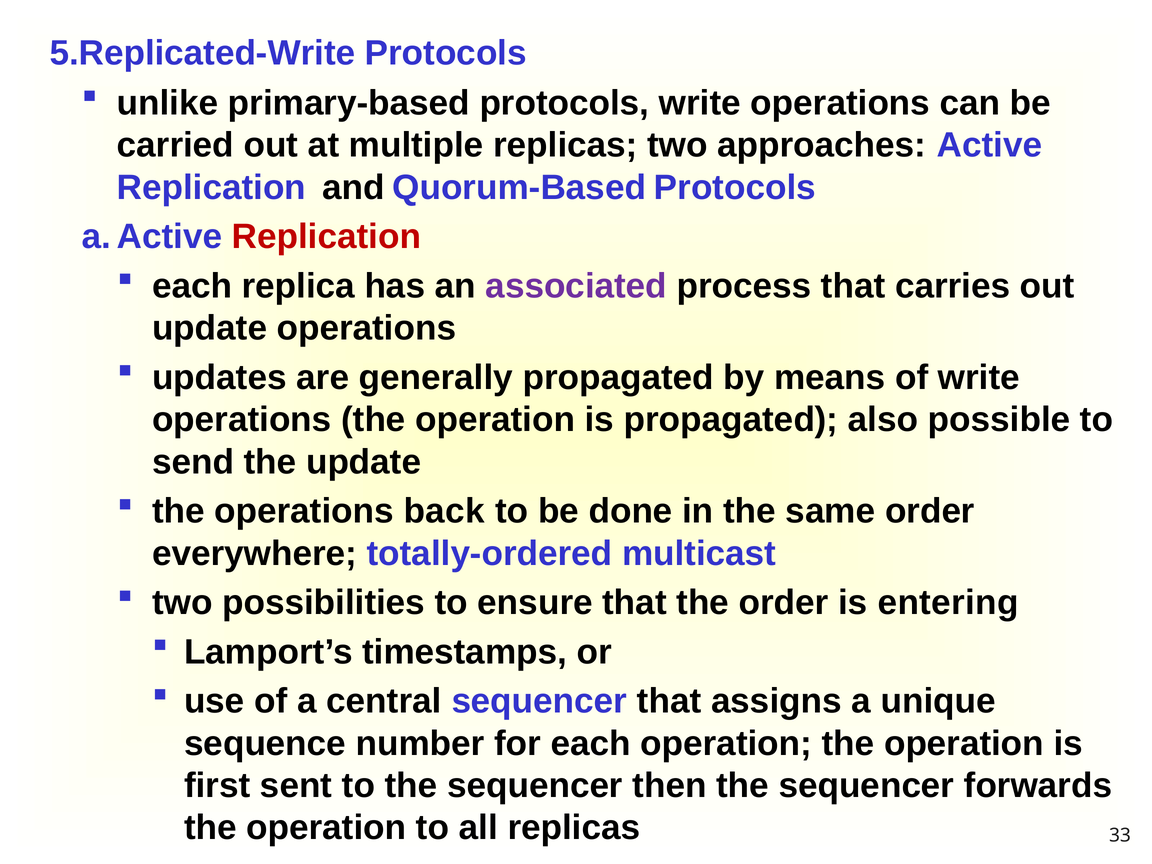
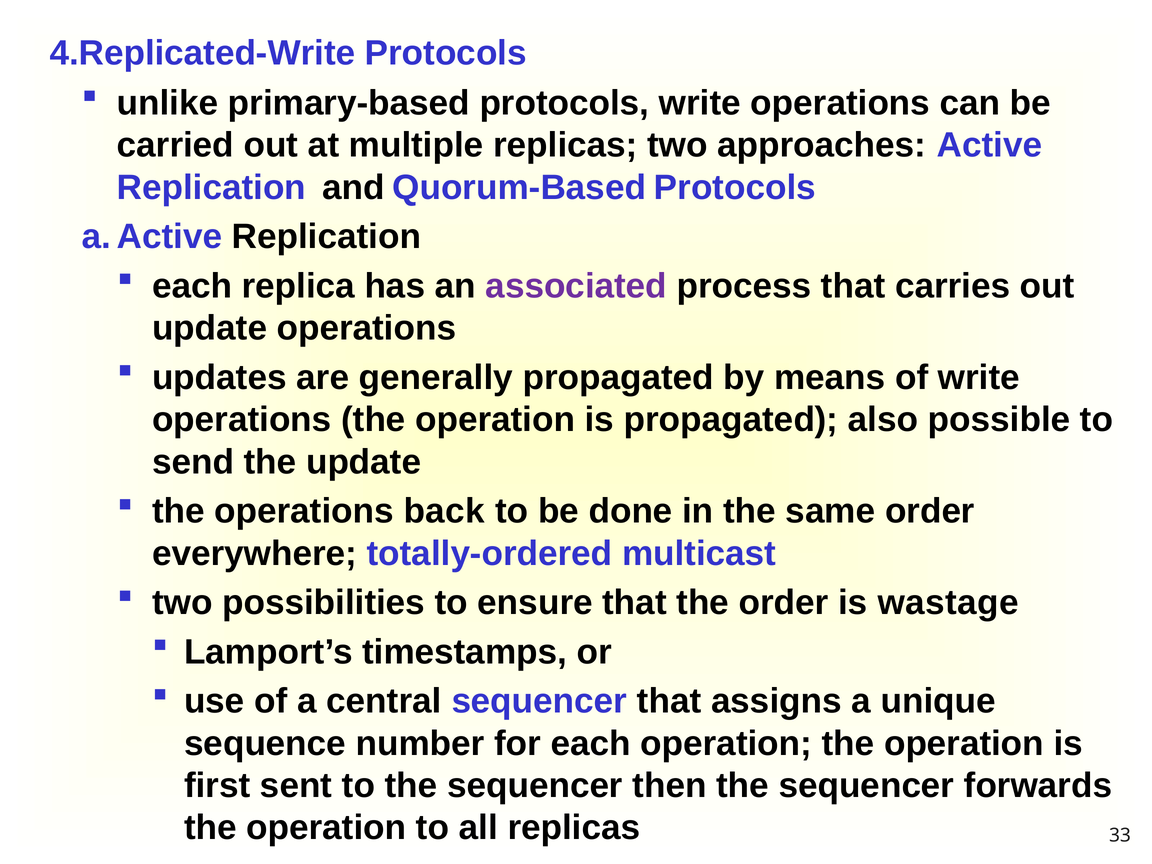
5.Replicated-Write: 5.Replicated-Write -> 4.Replicated-Write
Replication at (327, 237) colour: red -> black
entering: entering -> wastage
